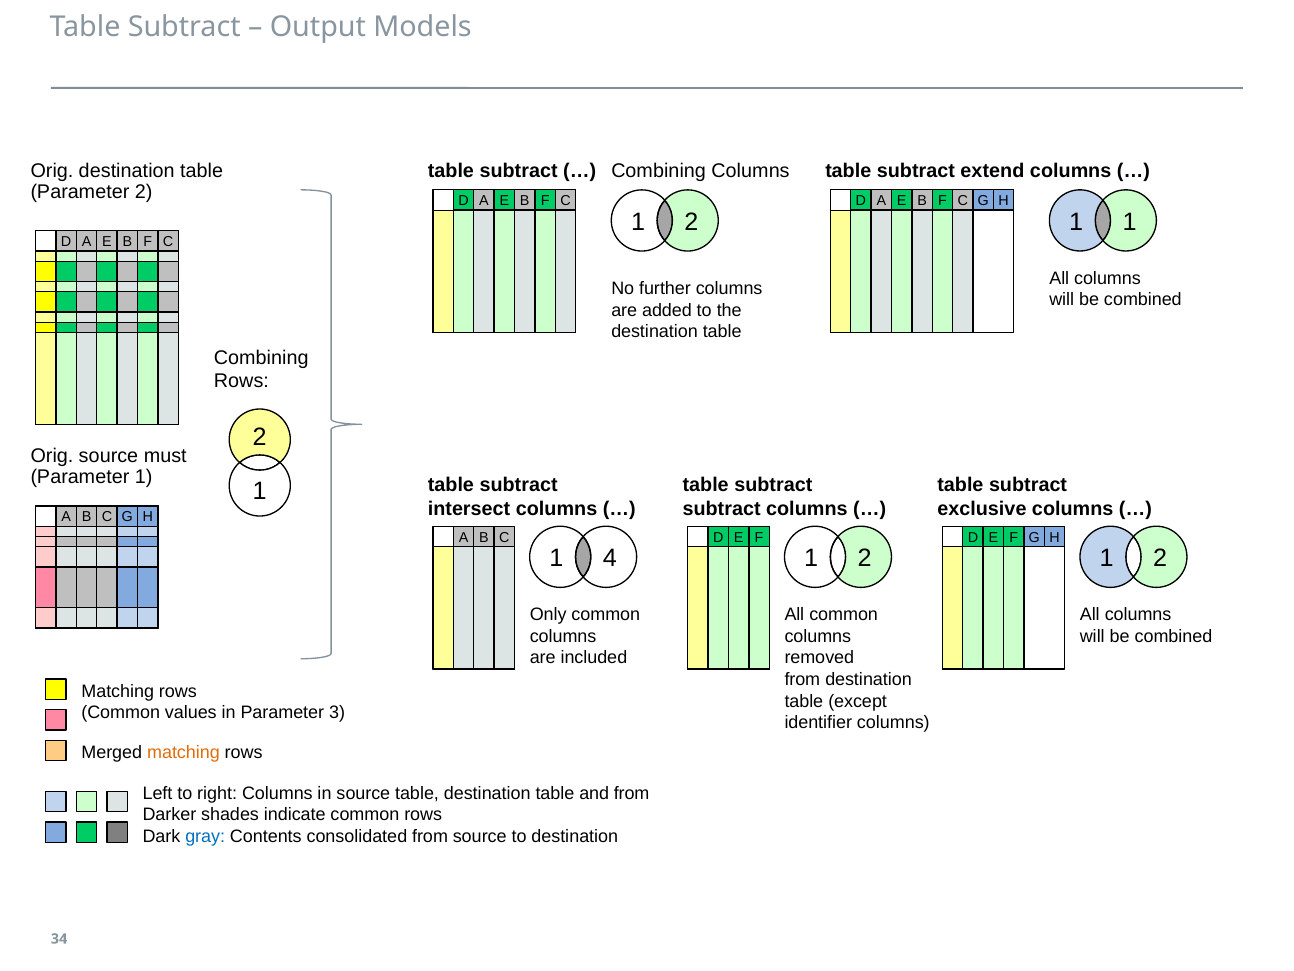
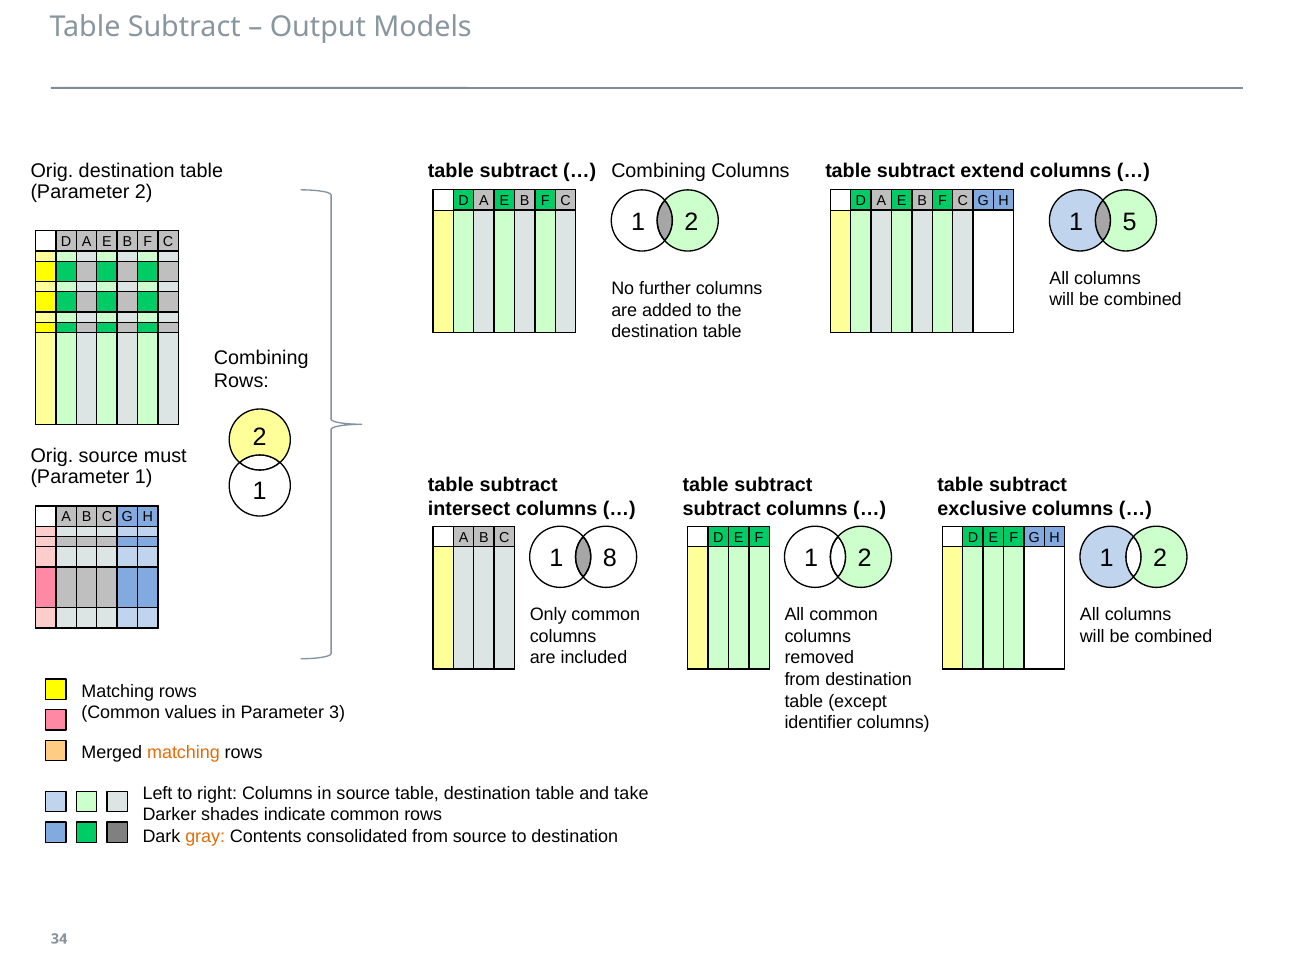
1 at (1130, 222): 1 -> 5
4: 4 -> 8
and from: from -> take
gray colour: blue -> orange
